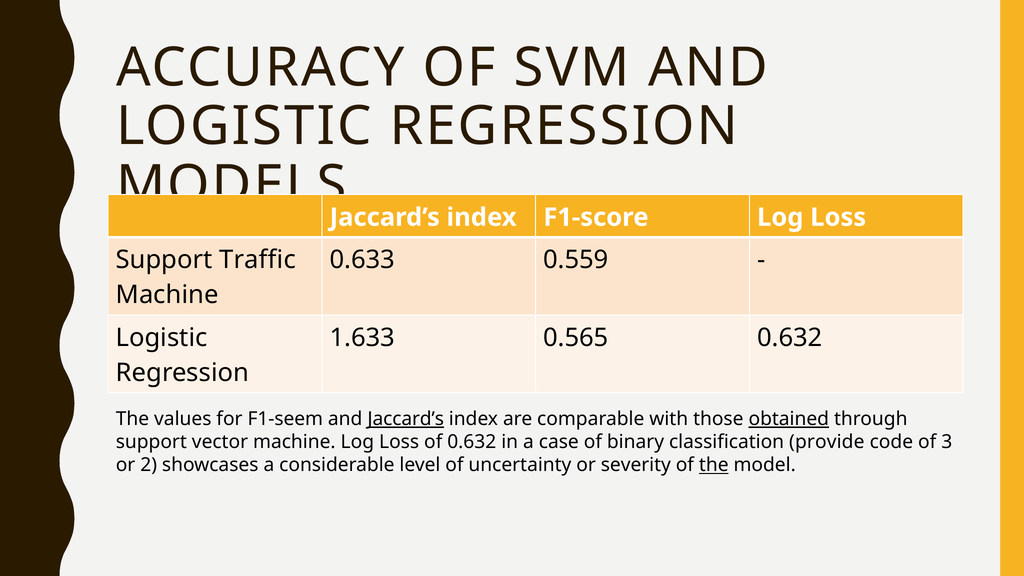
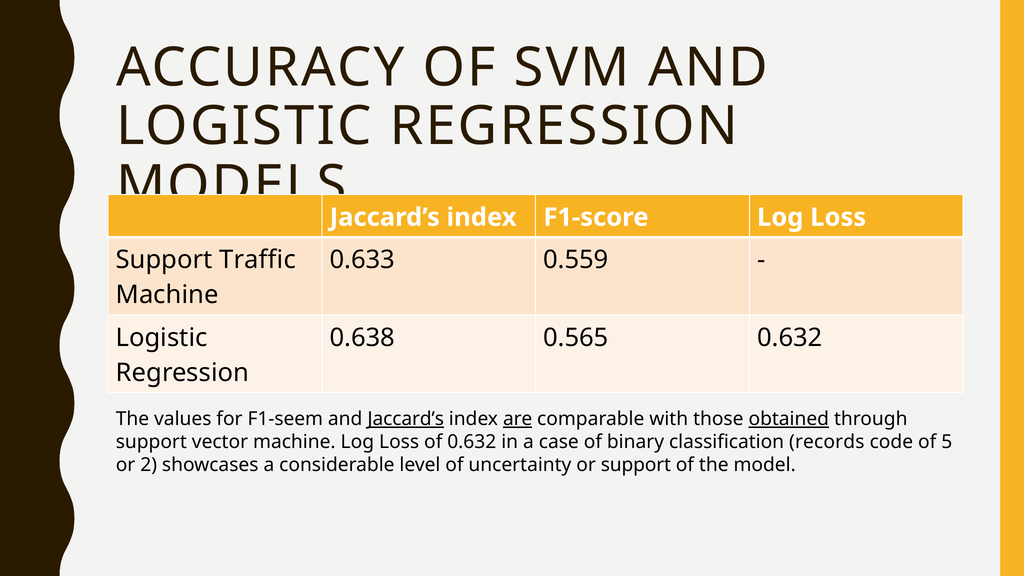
1.633: 1.633 -> 0.638
are underline: none -> present
provide: provide -> records
3: 3 -> 5
or severity: severity -> support
the at (714, 465) underline: present -> none
